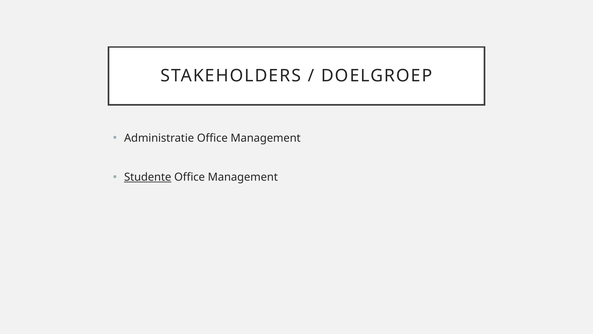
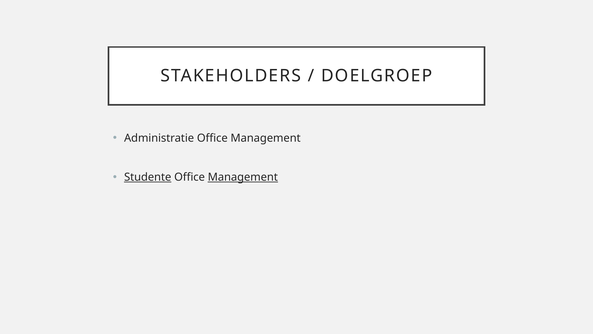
Management at (243, 177) underline: none -> present
